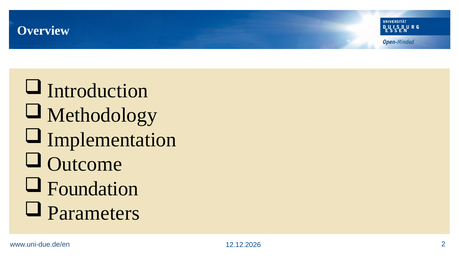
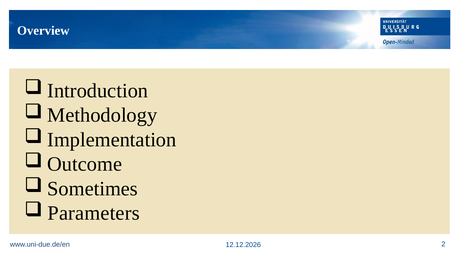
Foundation: Foundation -> Sometimes
